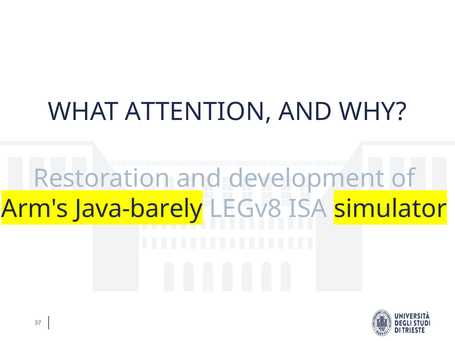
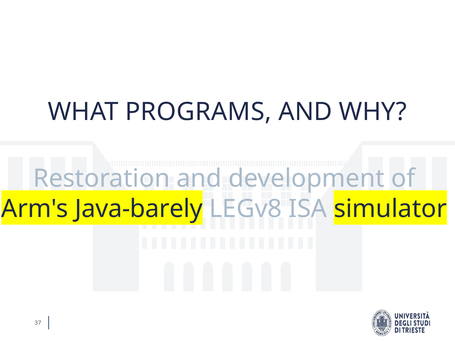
ATTENTION: ATTENTION -> PROGRAMS
